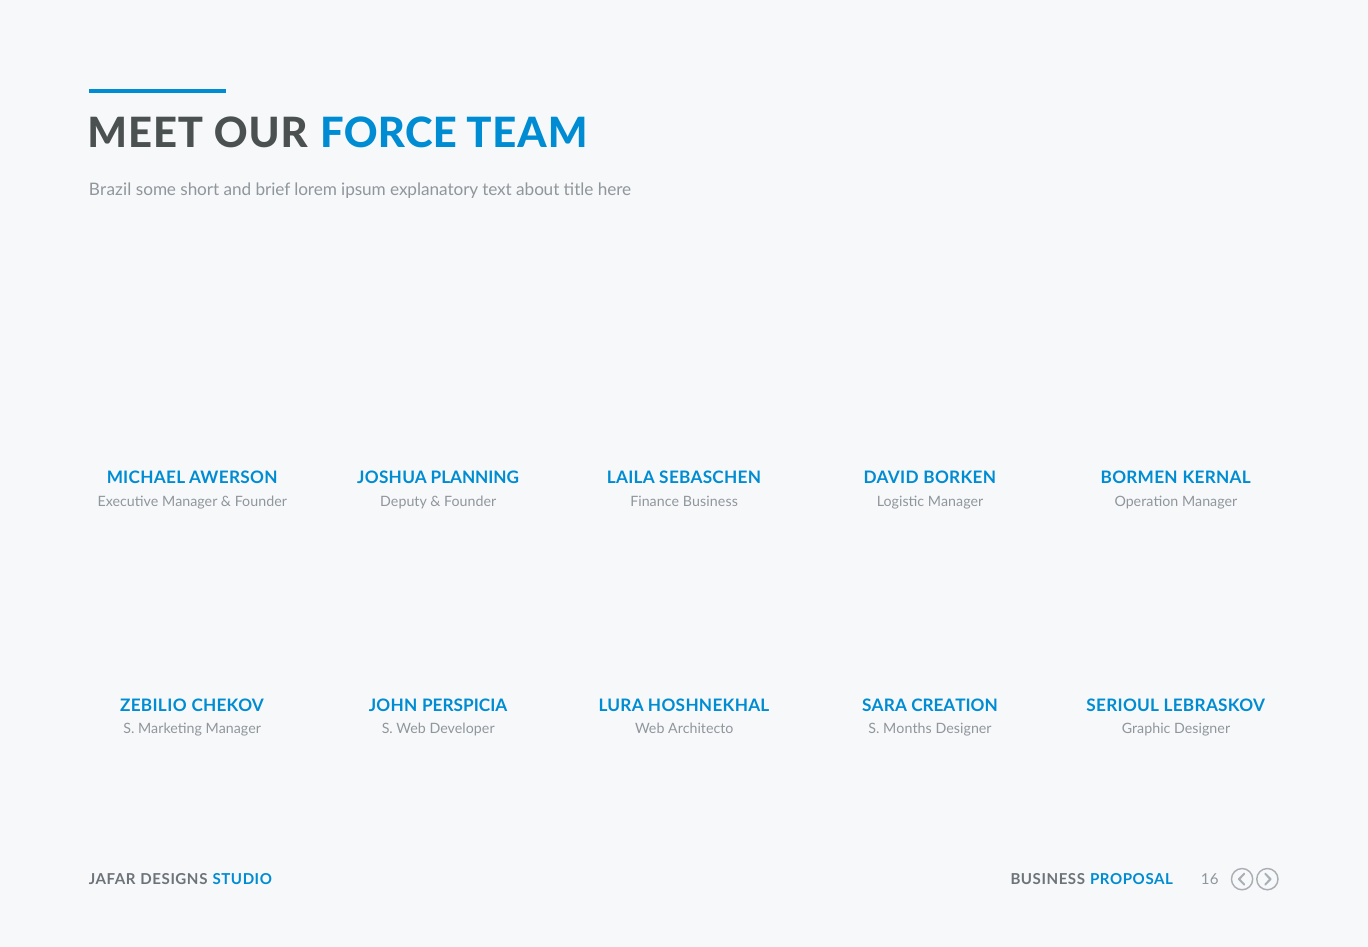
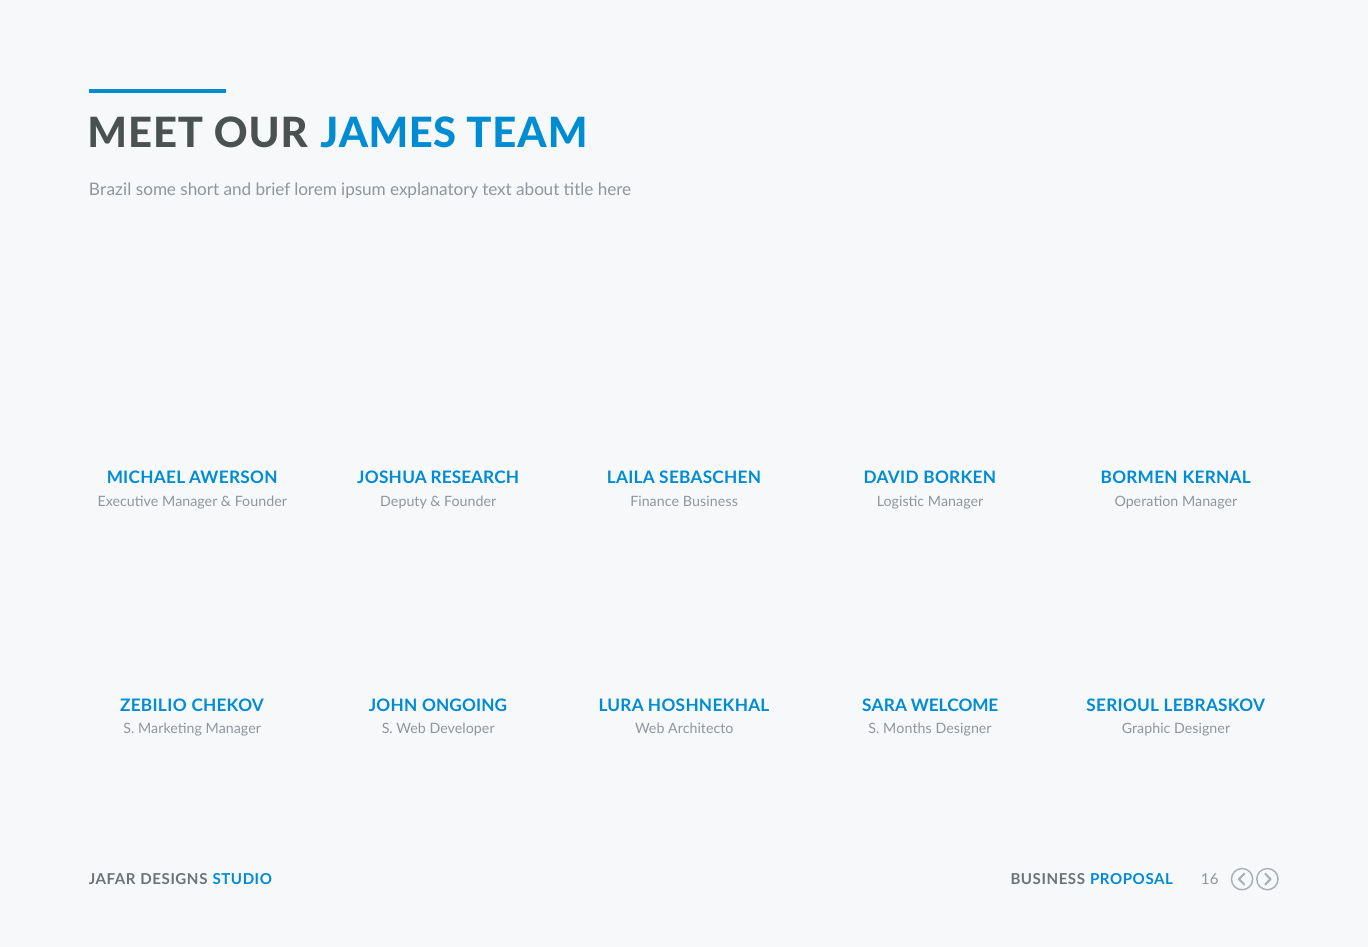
FORCE: FORCE -> JAMES
PLANNING: PLANNING -> RESEARCH
PERSPICIA: PERSPICIA -> ONGOING
CREATION: CREATION -> WELCOME
